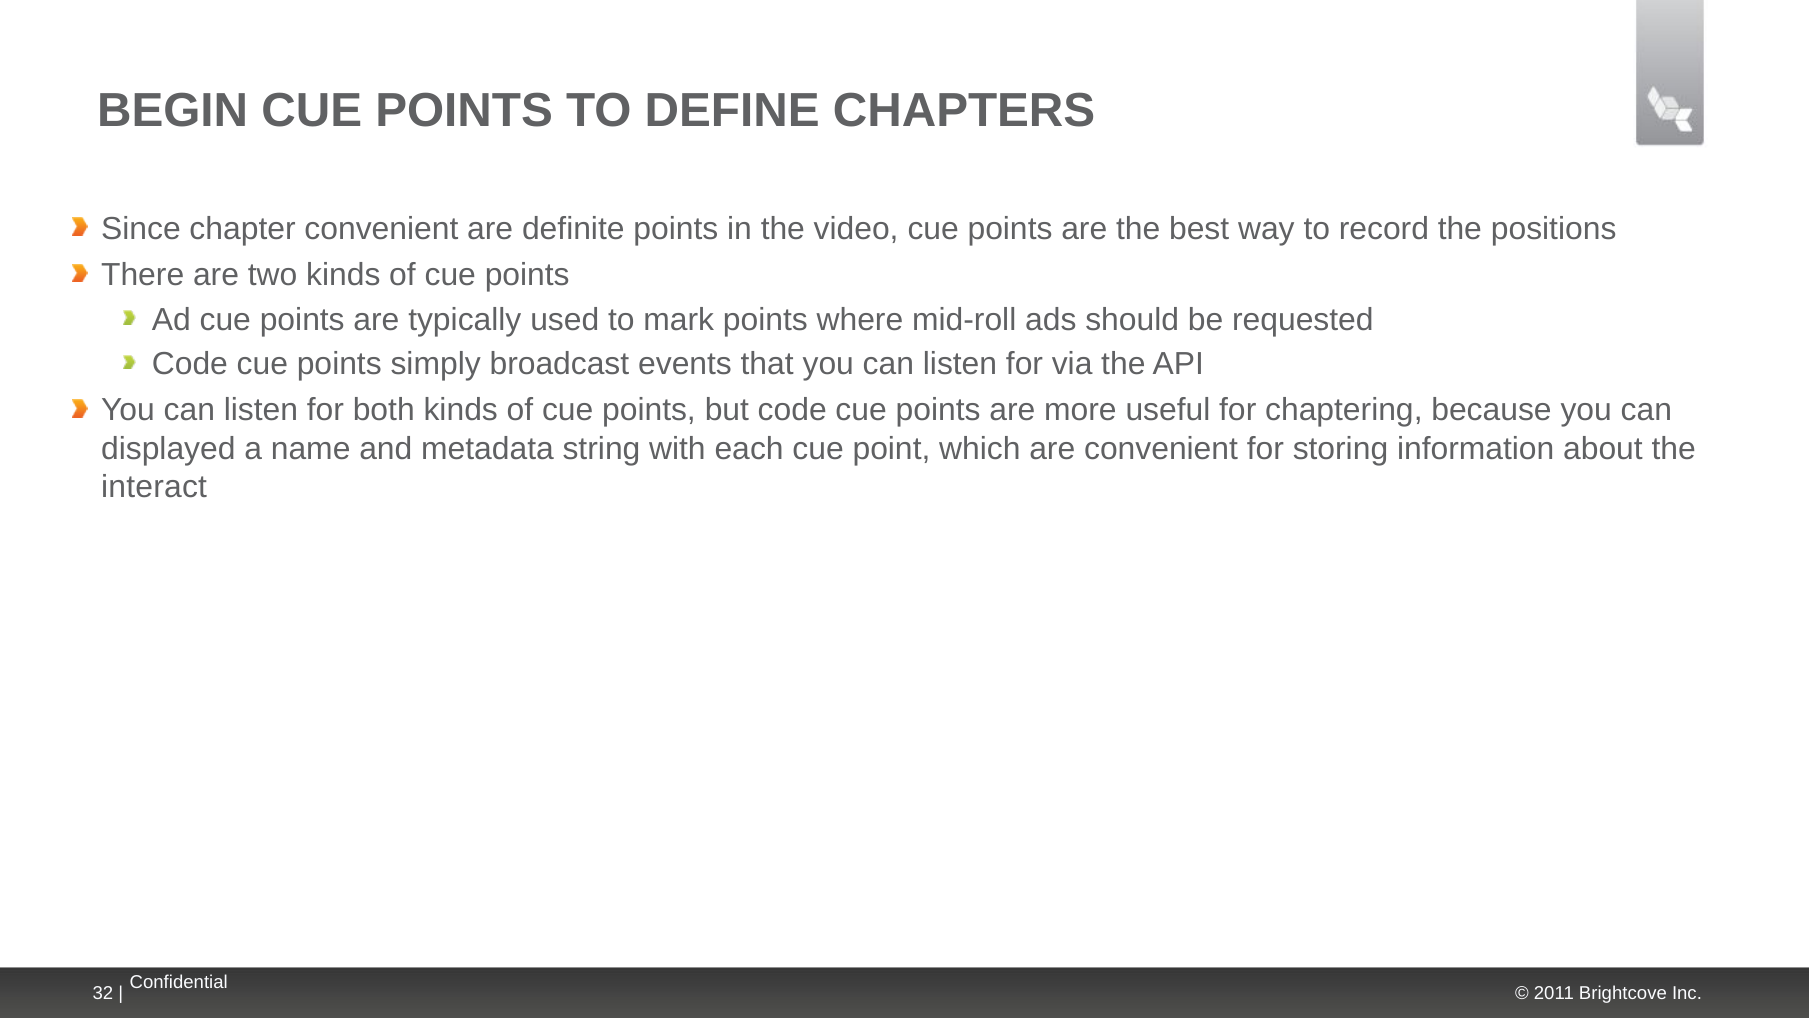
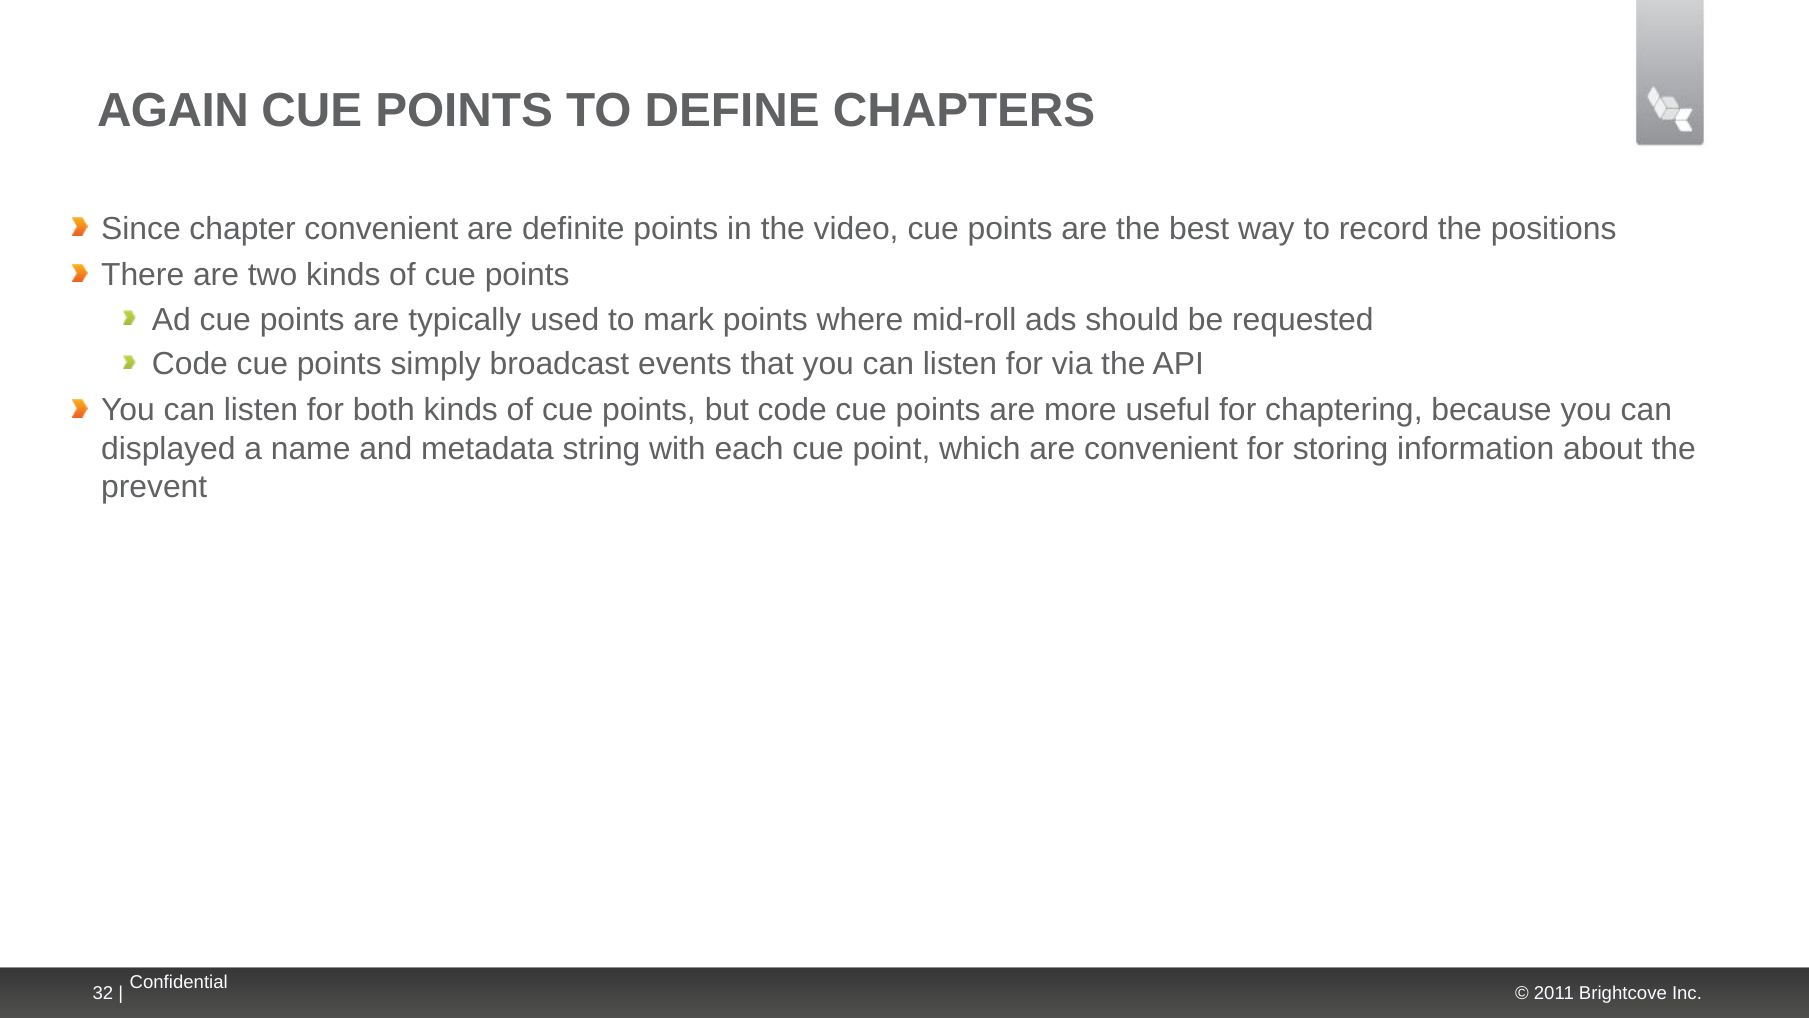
BEGIN: BEGIN -> AGAIN
interact: interact -> prevent
